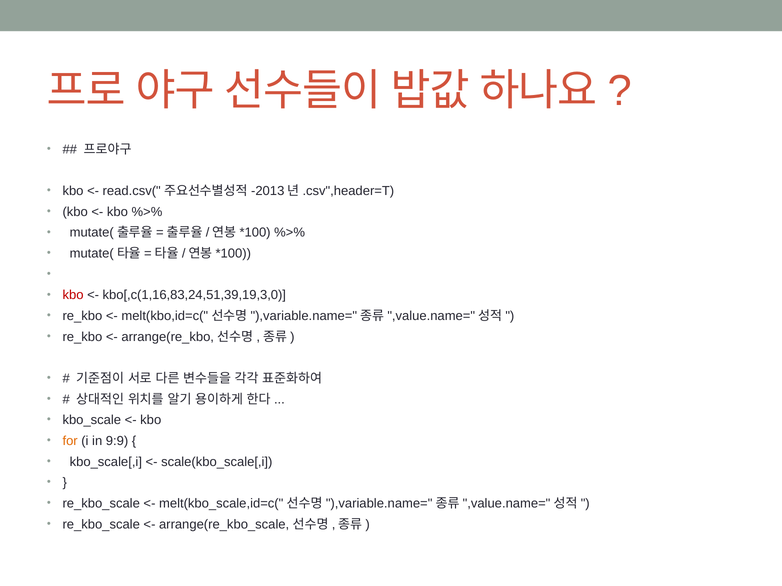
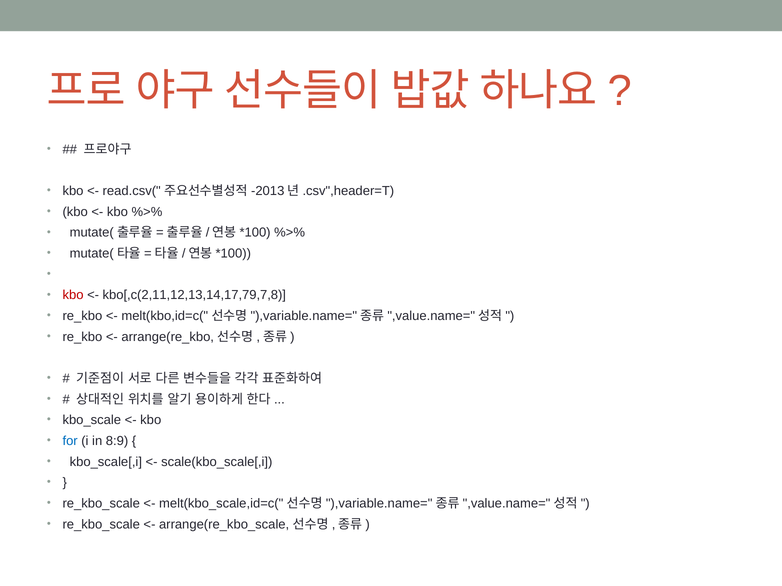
kbo[,c(1,16,83,24,51,39,19,3,0: kbo[,c(1,16,83,24,51,39,19,3,0 -> kbo[,c(2,11,12,13,14,17,79,7,8
for colour: orange -> blue
9:9: 9:9 -> 8:9
